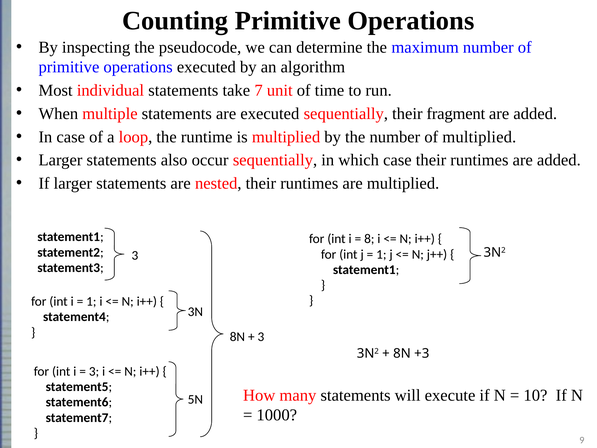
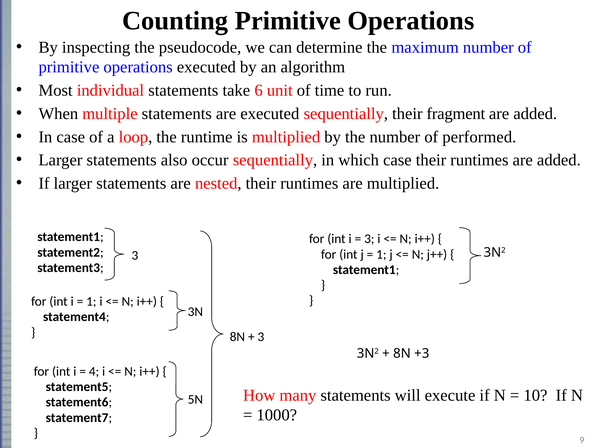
7: 7 -> 6
of multiplied: multiplied -> performed
8 at (369, 239): 8 -> 3
3 at (94, 371): 3 -> 4
